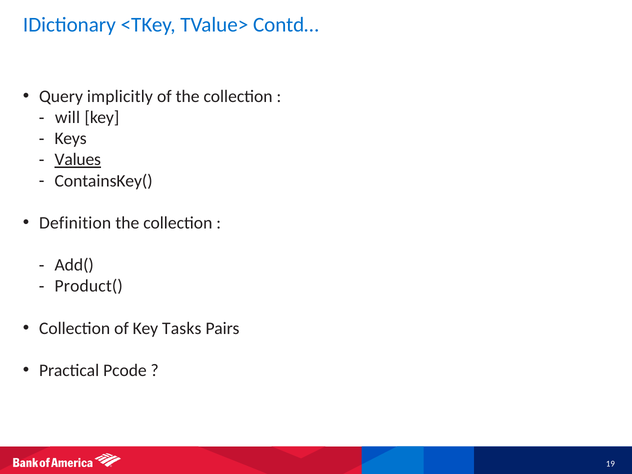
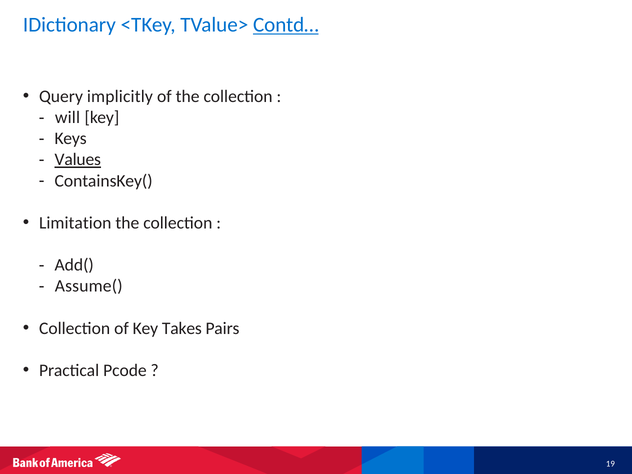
Contd… underline: none -> present
Definition: Definition -> Limitation
Product(: Product( -> Assume(
Tasks: Tasks -> Takes
